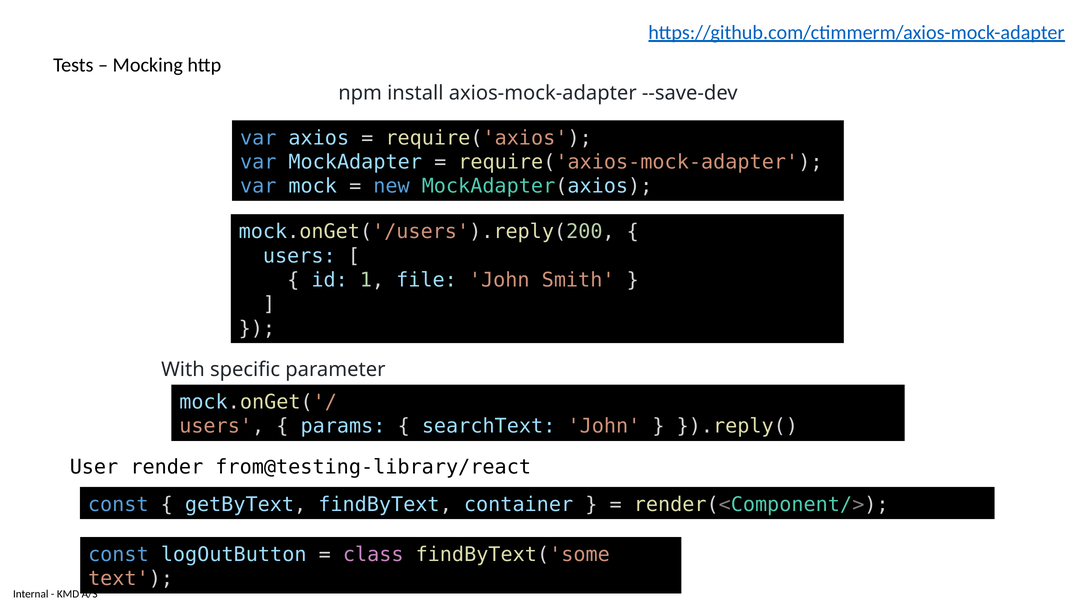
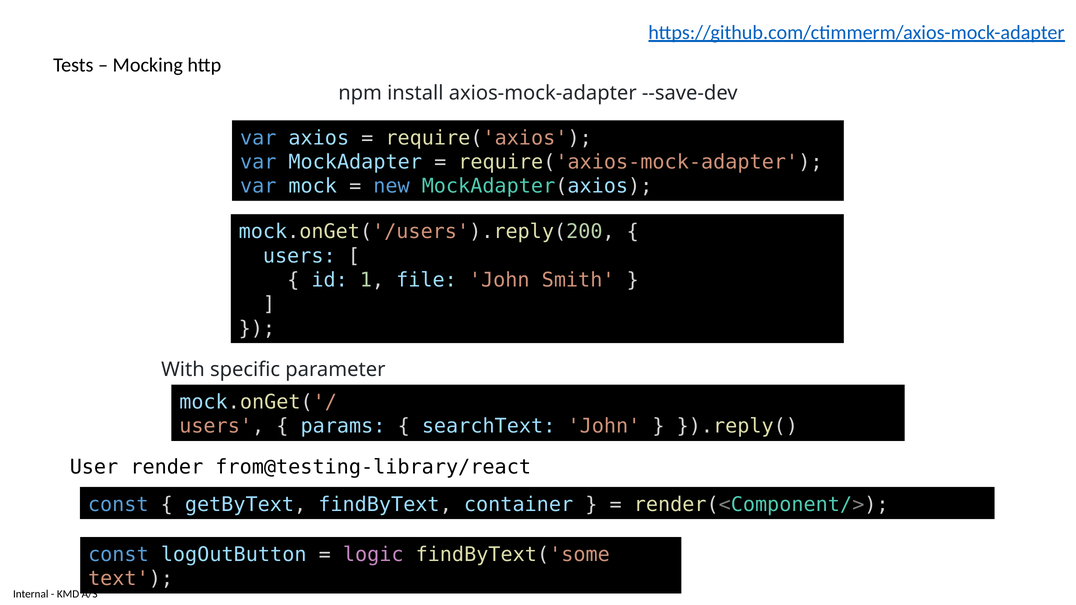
class: class -> logic
